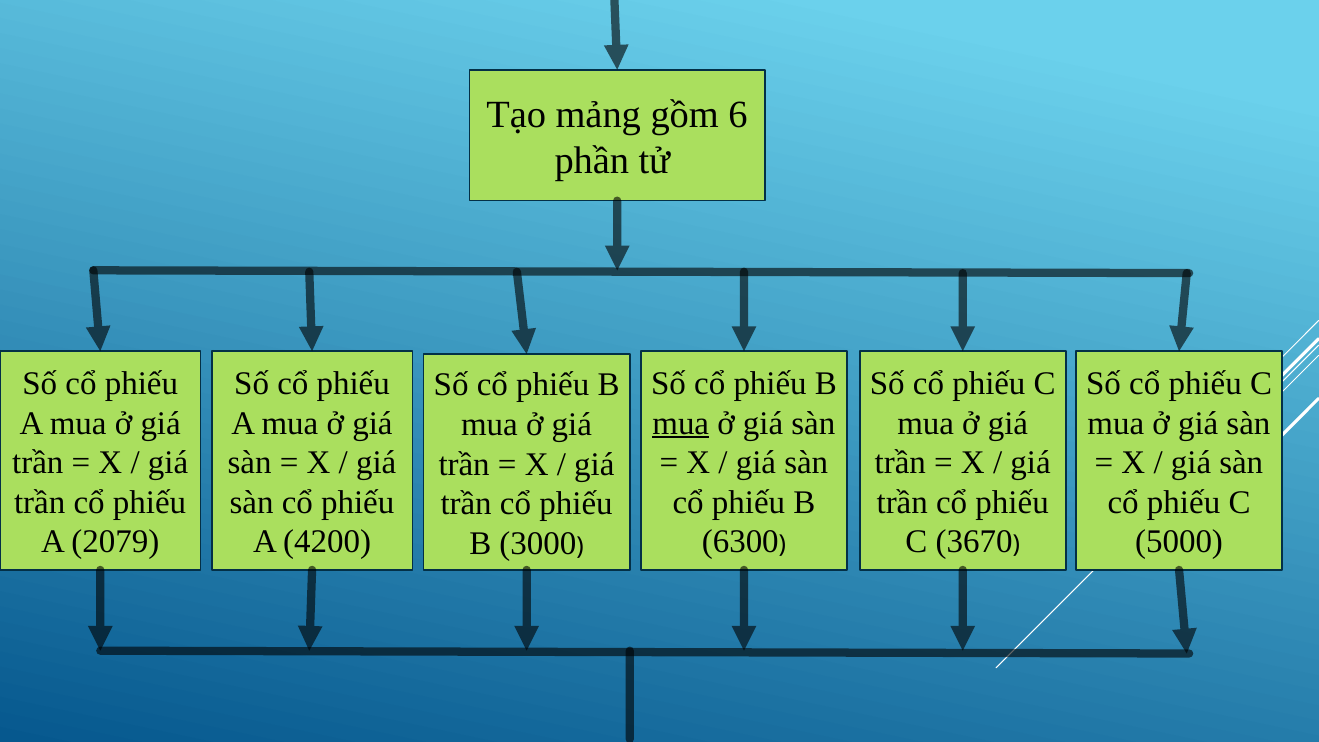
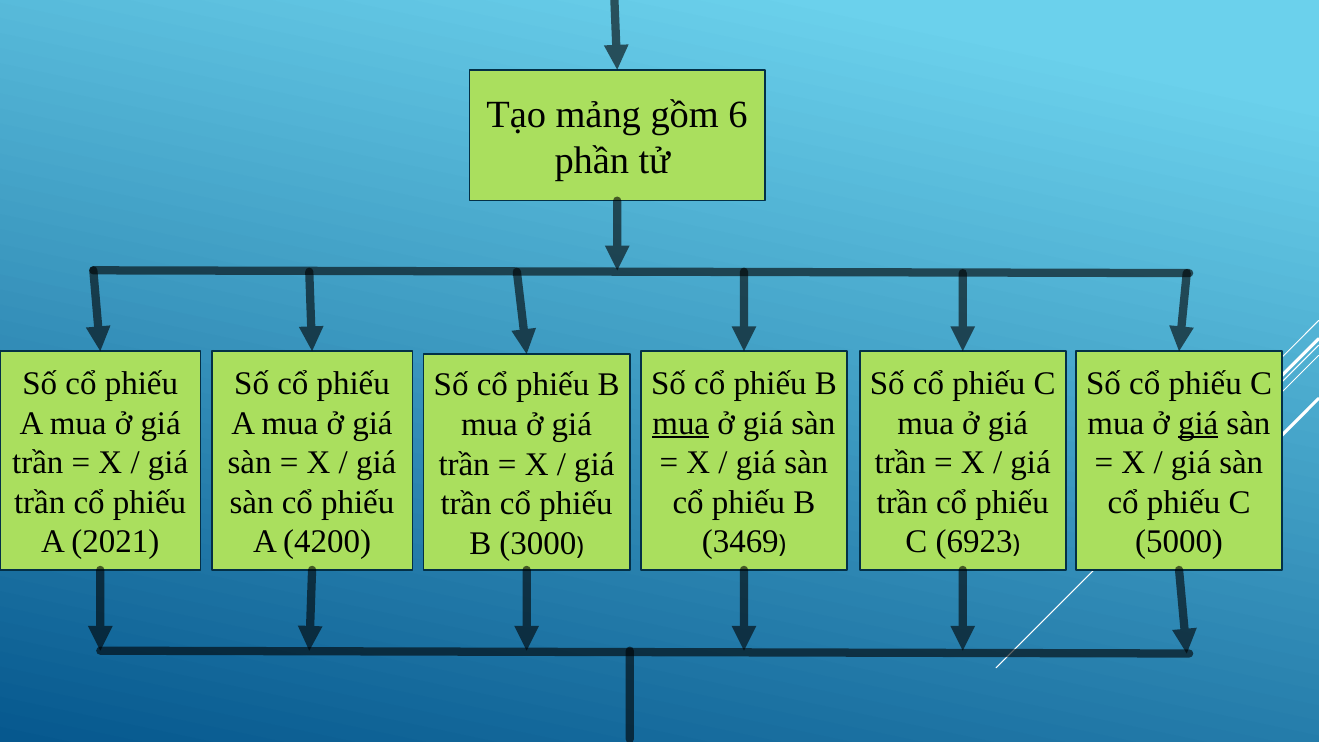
giá at (1198, 423) underline: none -> present
2079: 2079 -> 2021
6300: 6300 -> 3469
3670: 3670 -> 6923
